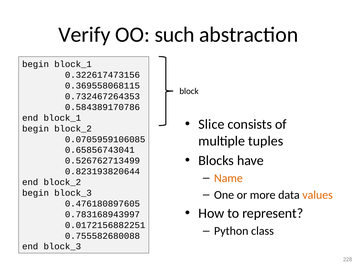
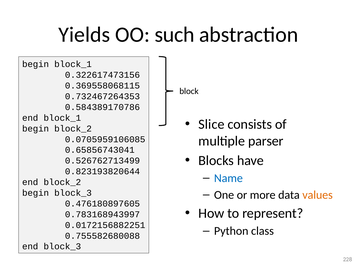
Verify: Verify -> Yields
tuples: tuples -> parser
Name colour: orange -> blue
